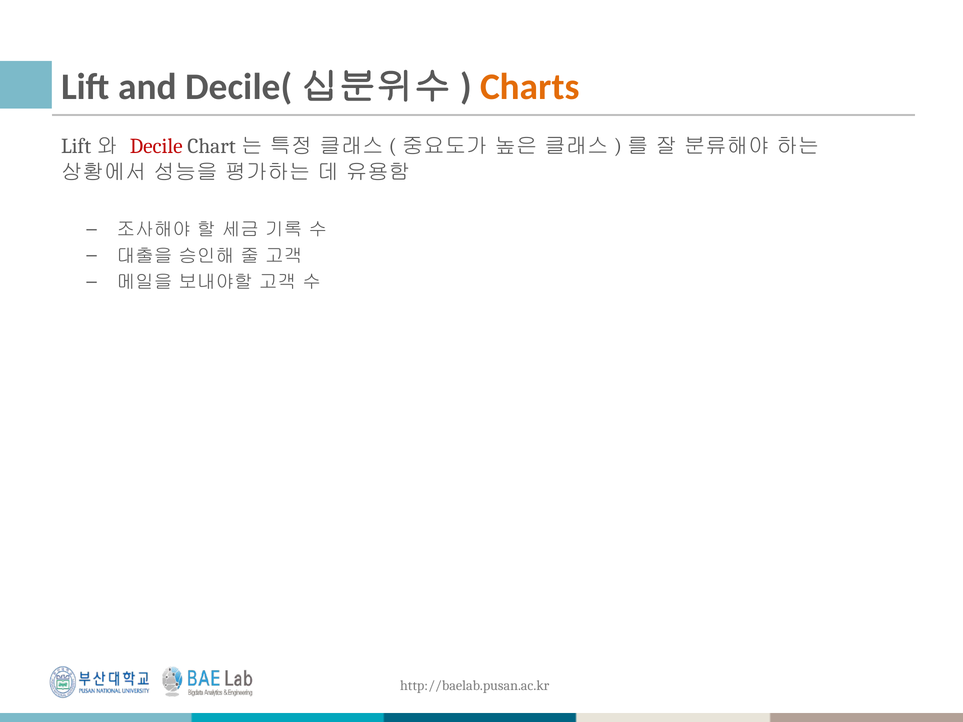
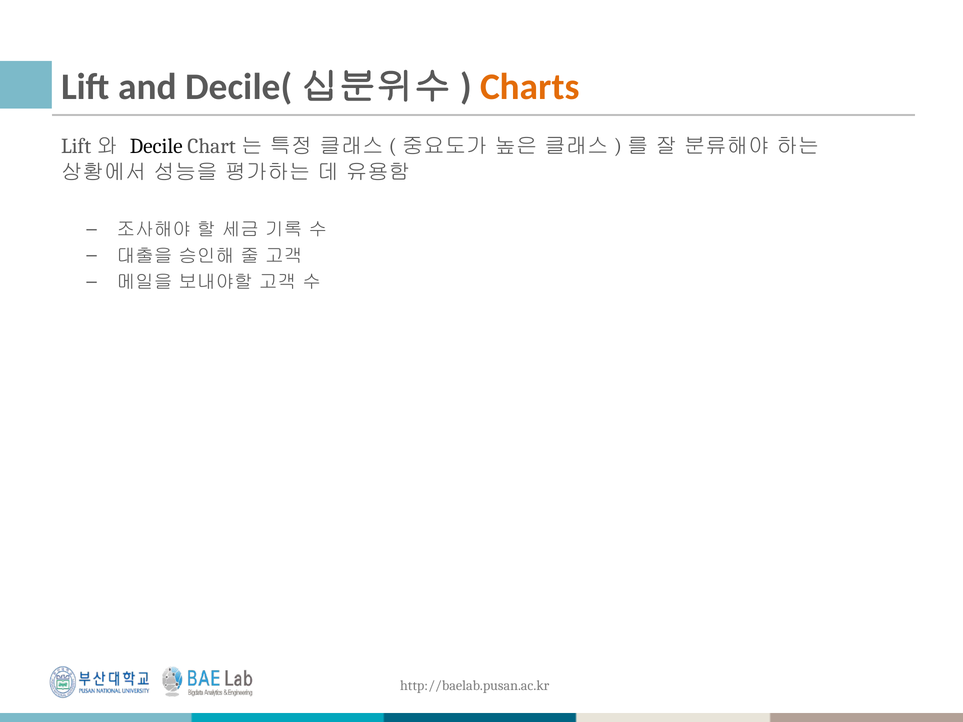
Decile colour: red -> black
